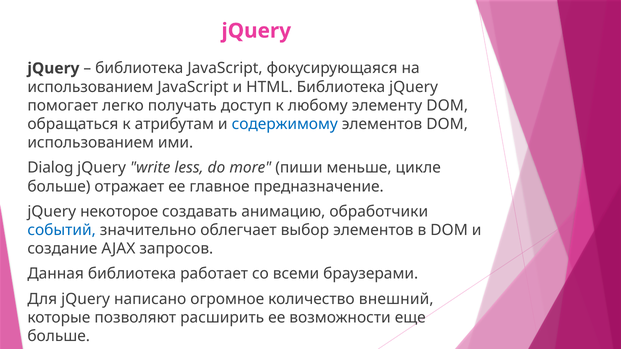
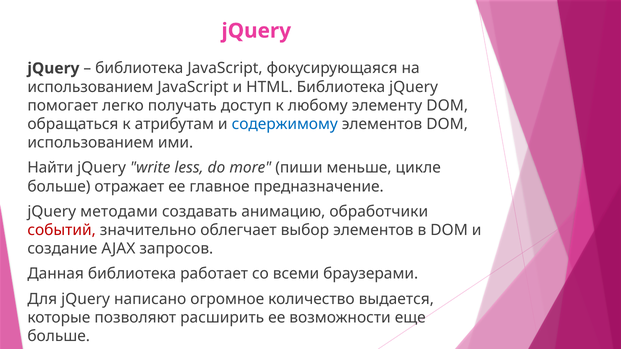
Dialog: Dialog -> Найти
некоторое: некоторое -> методами
событий colour: blue -> red
внешний: внешний -> выдается
